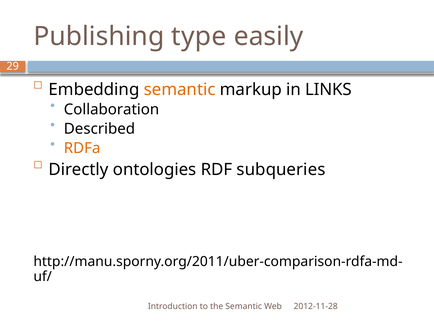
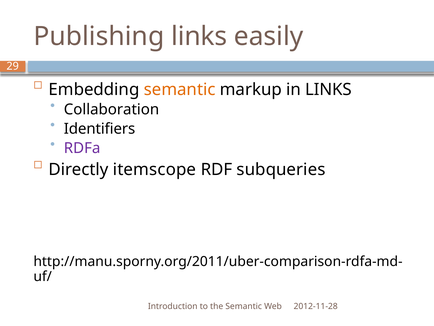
Publishing type: type -> links
Described: Described -> Identifiers
RDFa colour: orange -> purple
ontologies: ontologies -> itemscope
